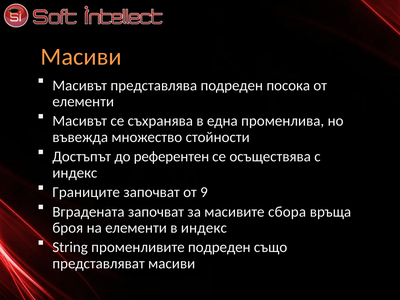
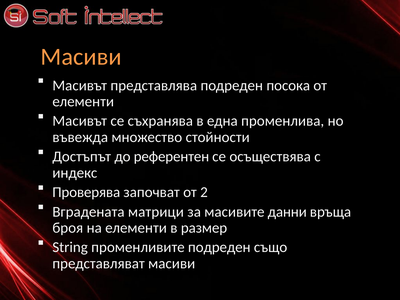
Границите: Границите -> Проверява
9: 9 -> 2
Вградената започват: започват -> матрици
сбора: сбора -> данни
в индекс: индекс -> размер
